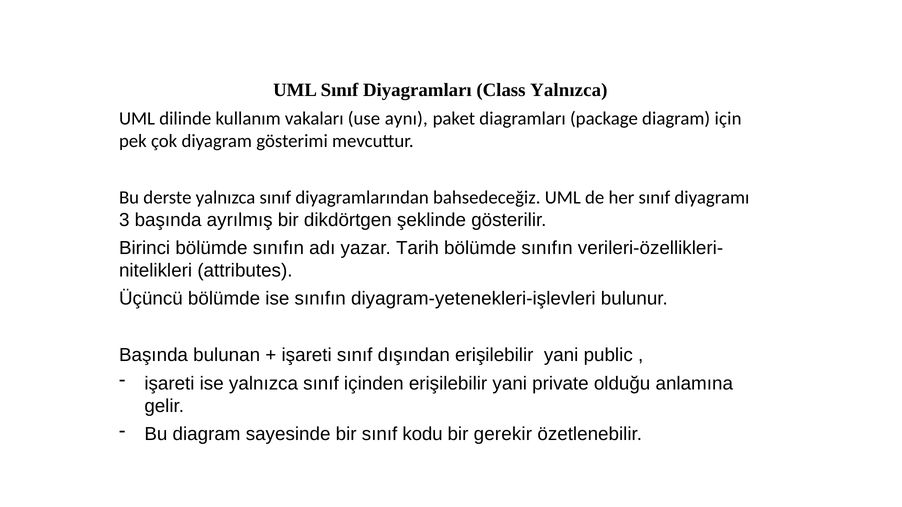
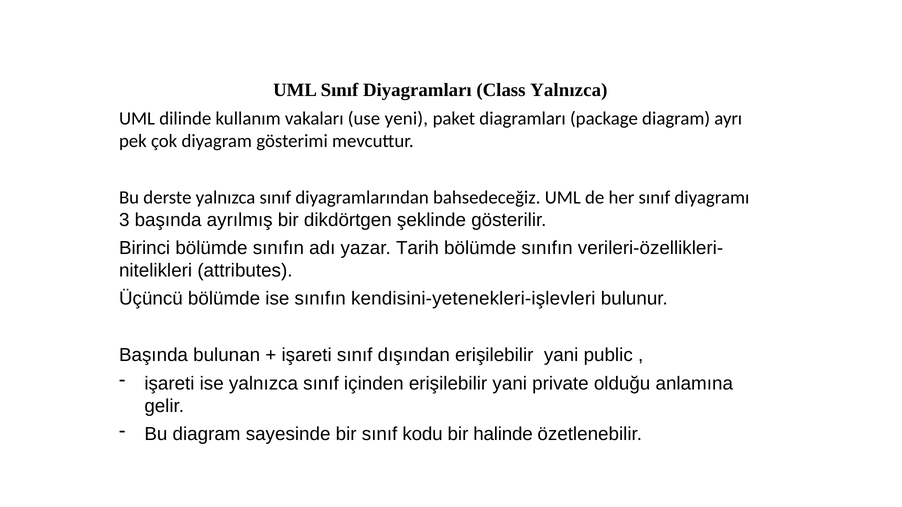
aynı: aynı -> yeni
için: için -> ayrı
diyagram-yetenekleri-işlevleri: diyagram-yetenekleri-işlevleri -> kendisini-yetenekleri-işlevleri
gerekir: gerekir -> halinde
